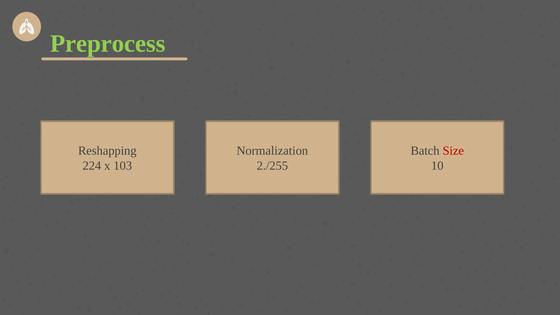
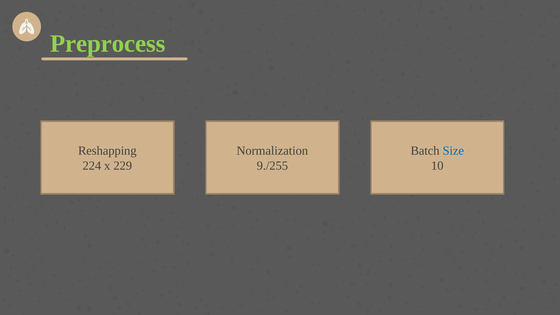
Size colour: red -> blue
103: 103 -> 229
2./255: 2./255 -> 9./255
